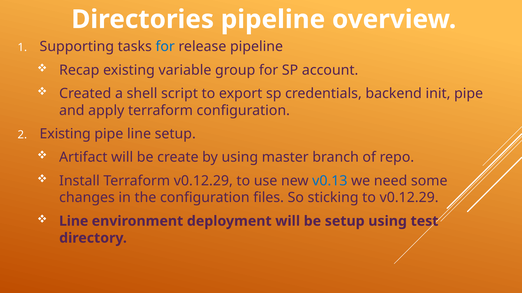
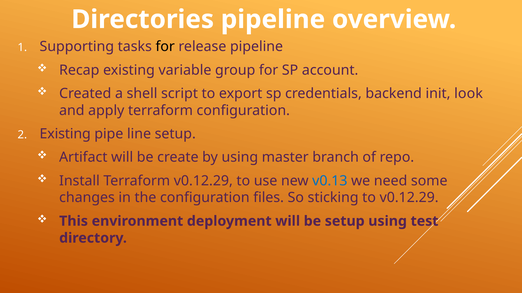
for at (165, 47) colour: blue -> black
init pipe: pipe -> look
Line at (74, 222): Line -> This
